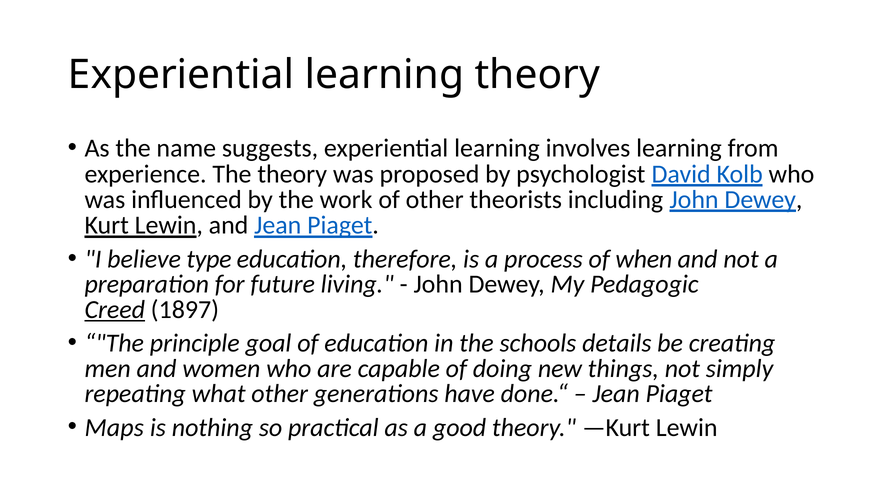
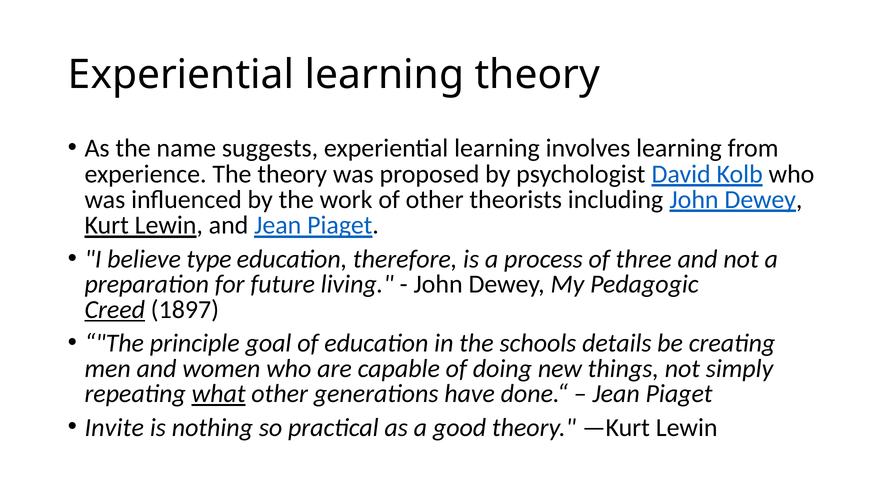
when: when -> three
what underline: none -> present
Maps: Maps -> Invite
